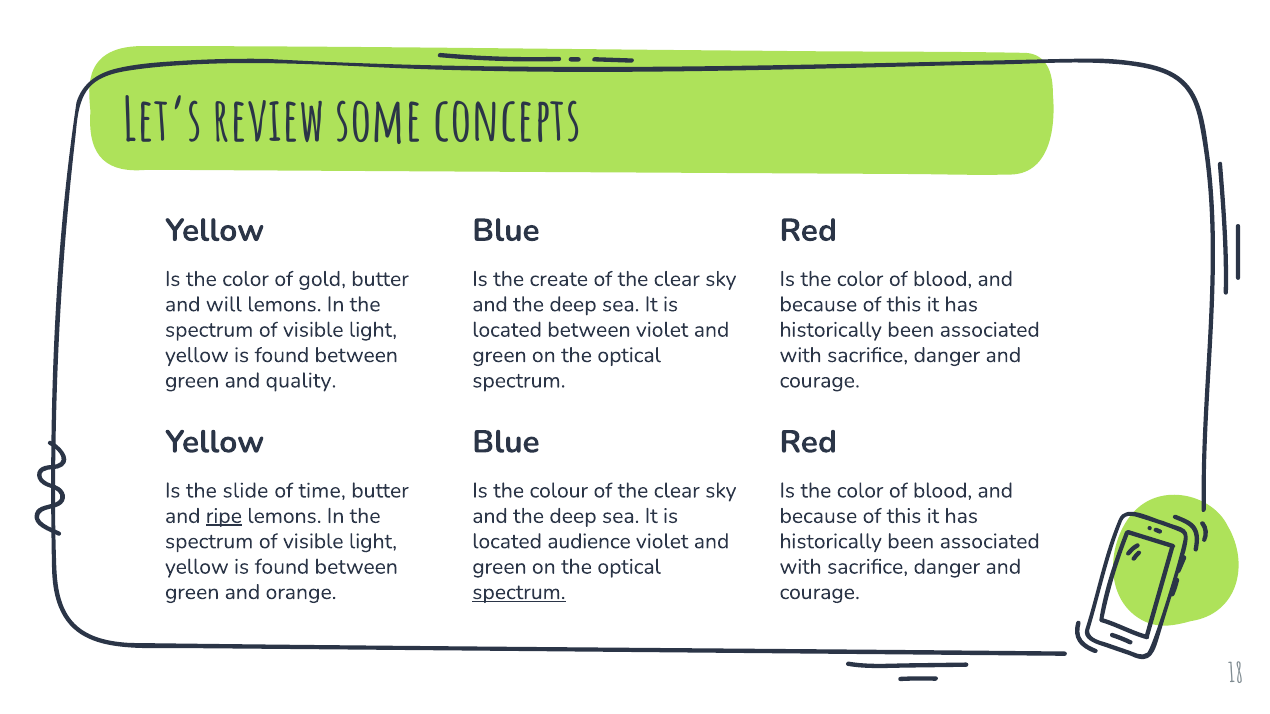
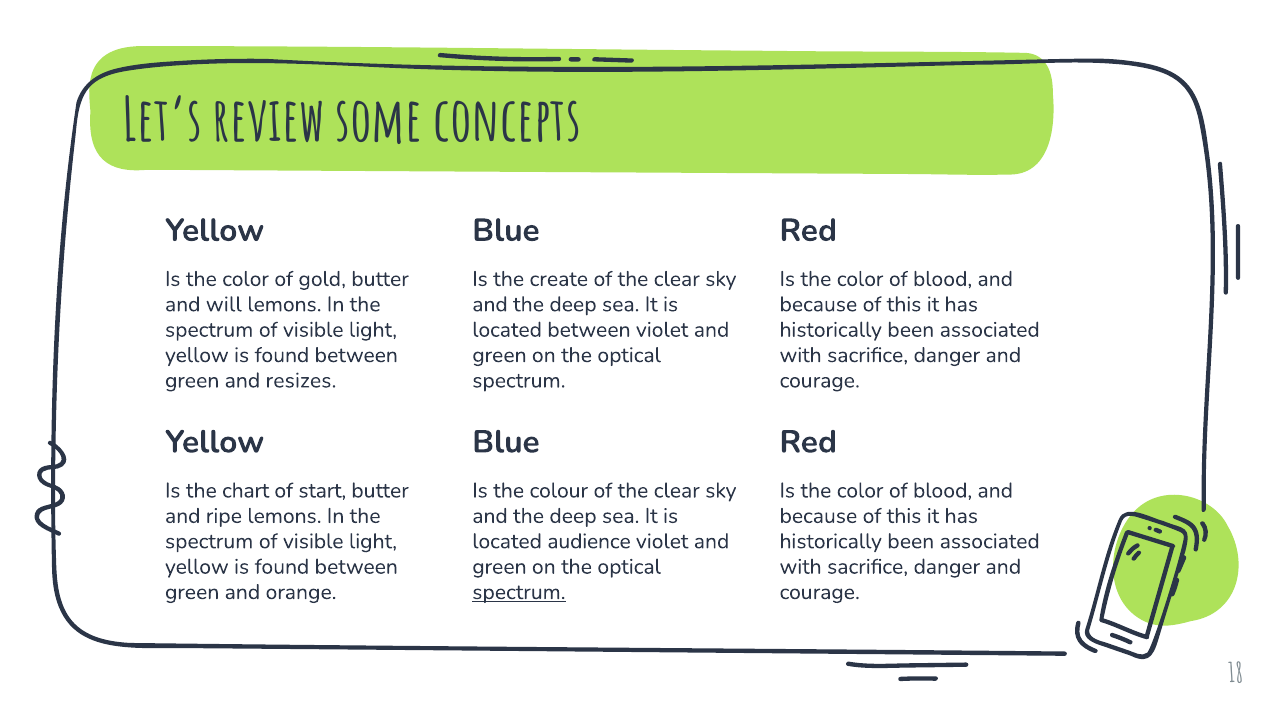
quality: quality -> resizes
slide: slide -> chart
time: time -> start
ripe underline: present -> none
